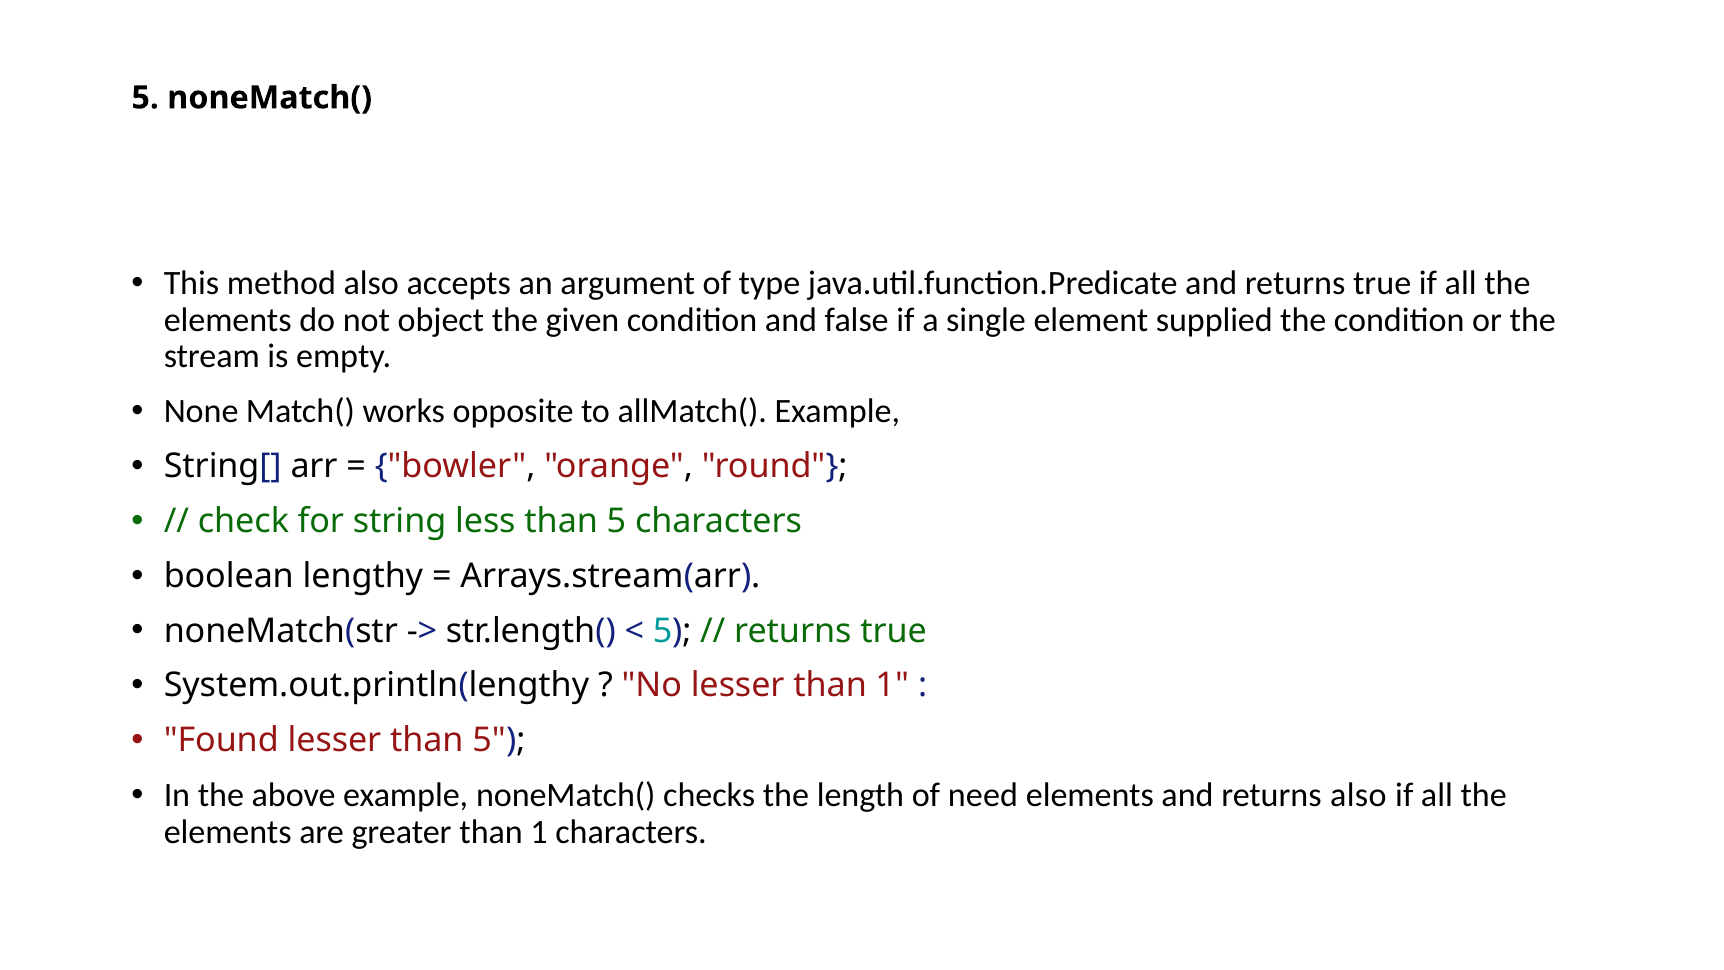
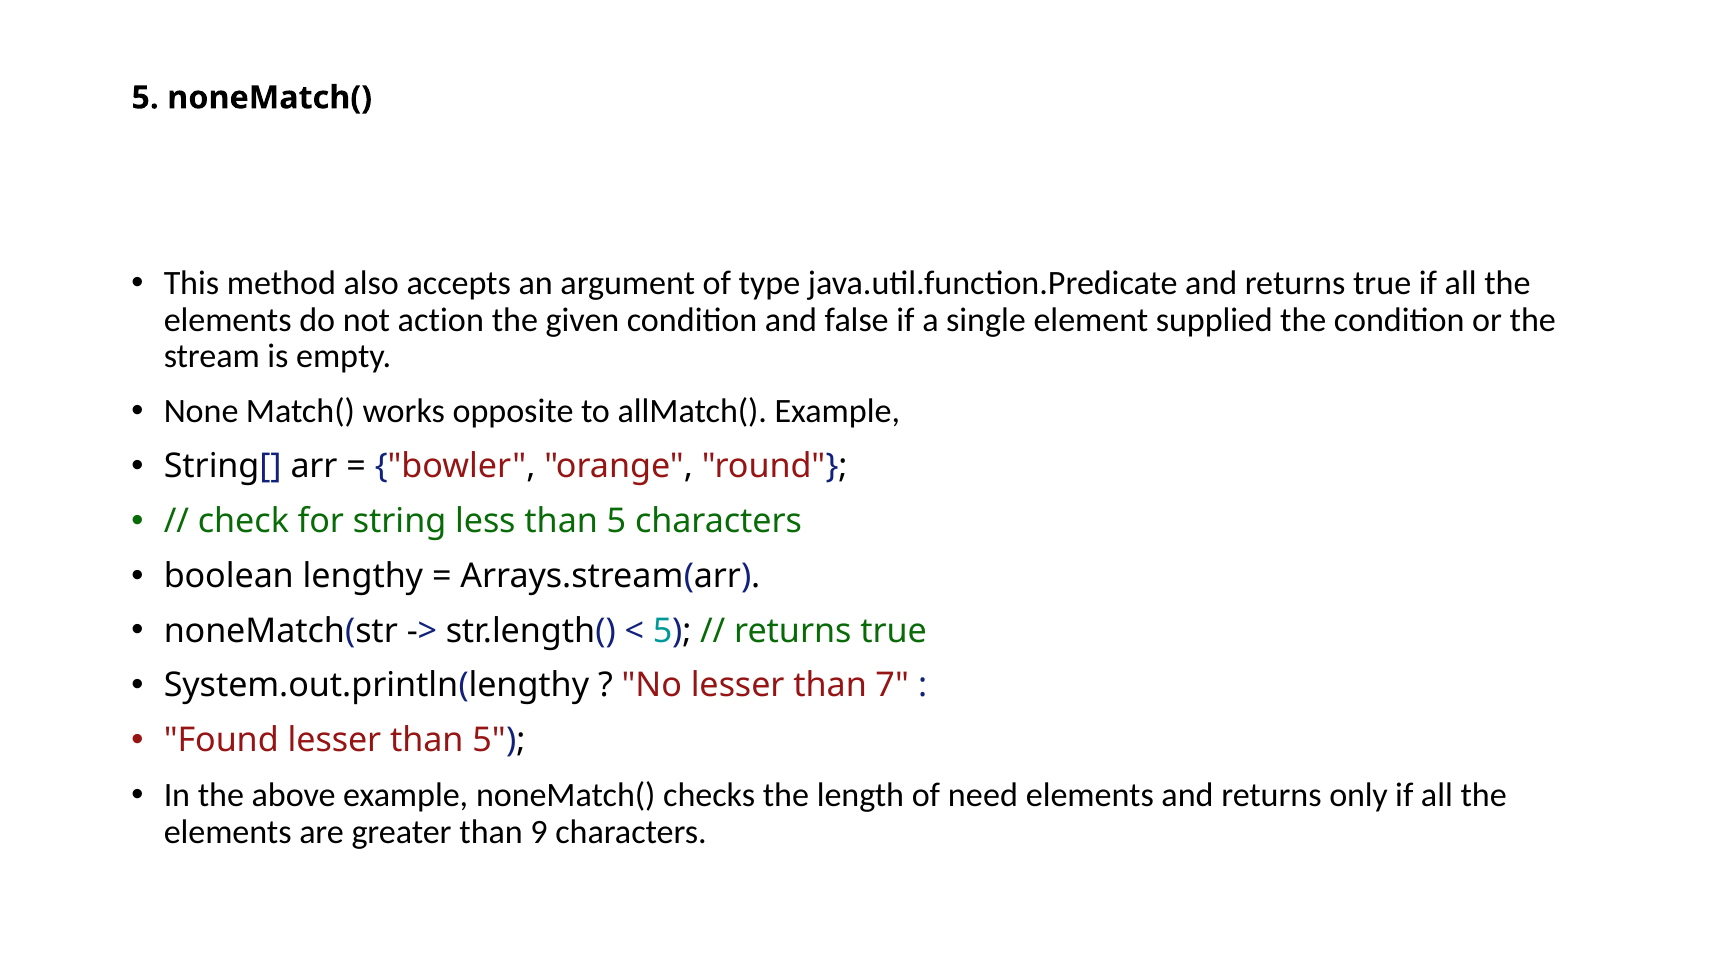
object: object -> action
lesser than 1: 1 -> 7
returns also: also -> only
greater than 1: 1 -> 9
